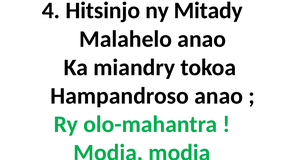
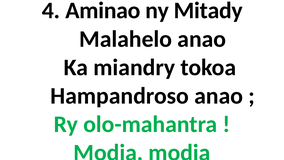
Hitsinjo: Hitsinjo -> Aminao
